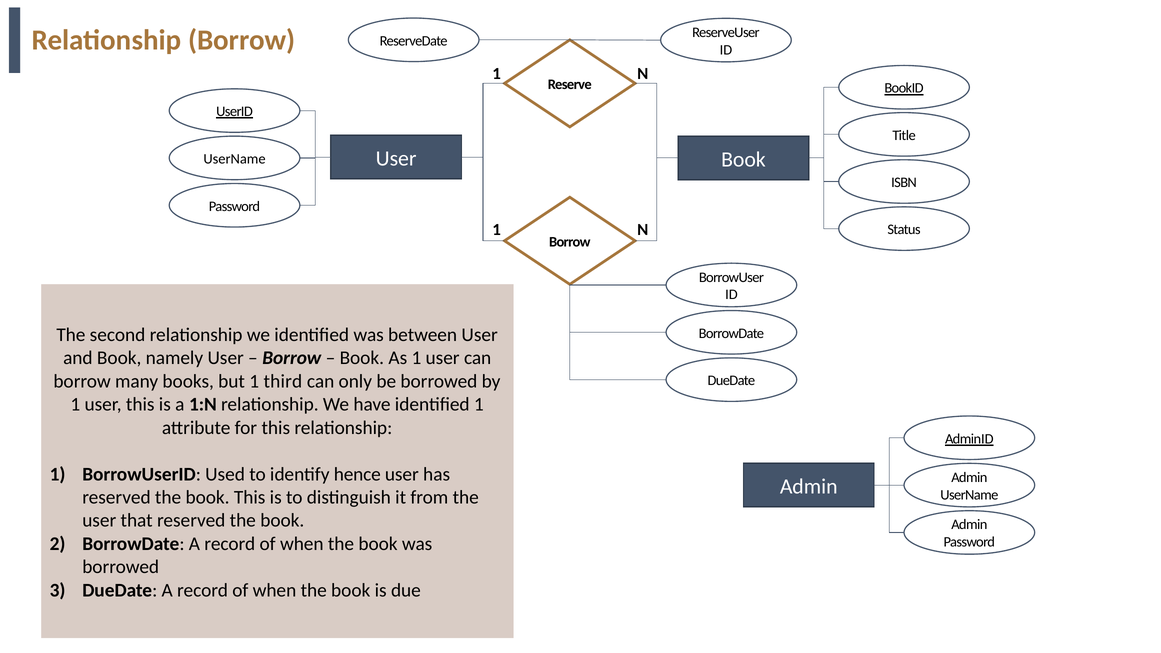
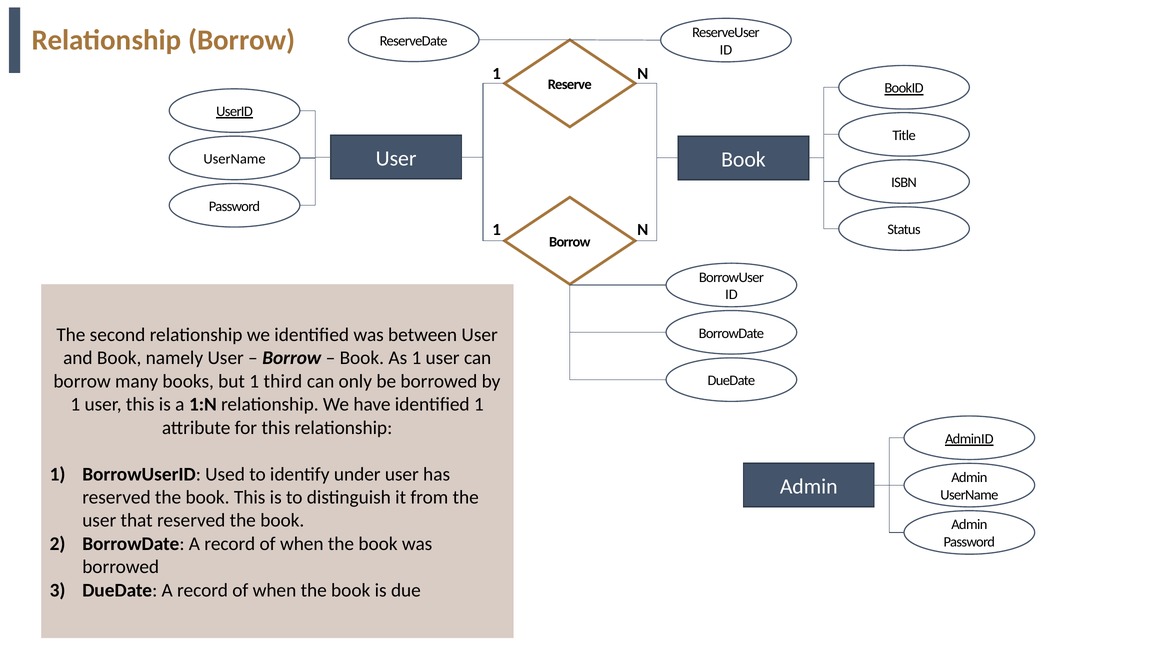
hence: hence -> under
